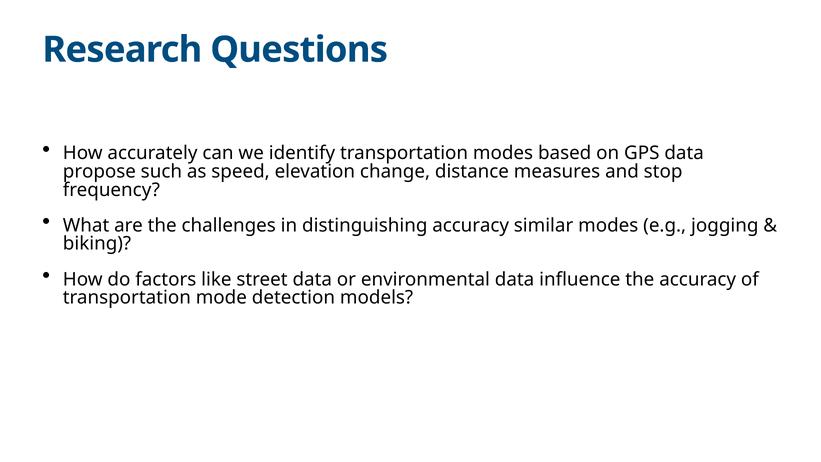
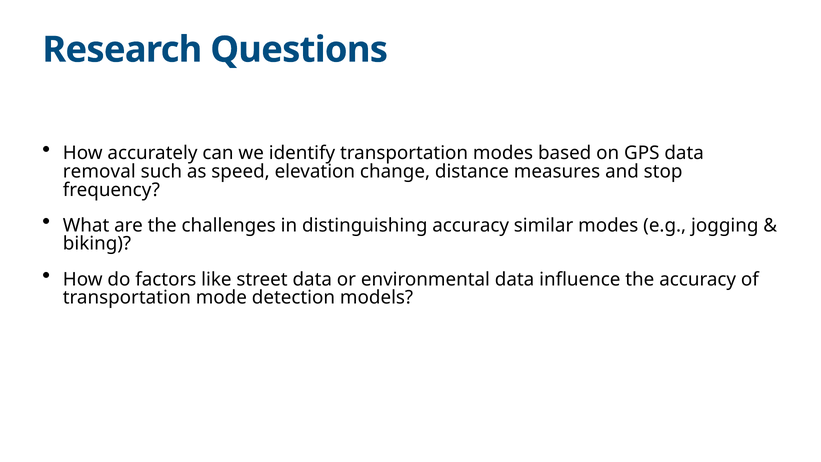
propose: propose -> removal
